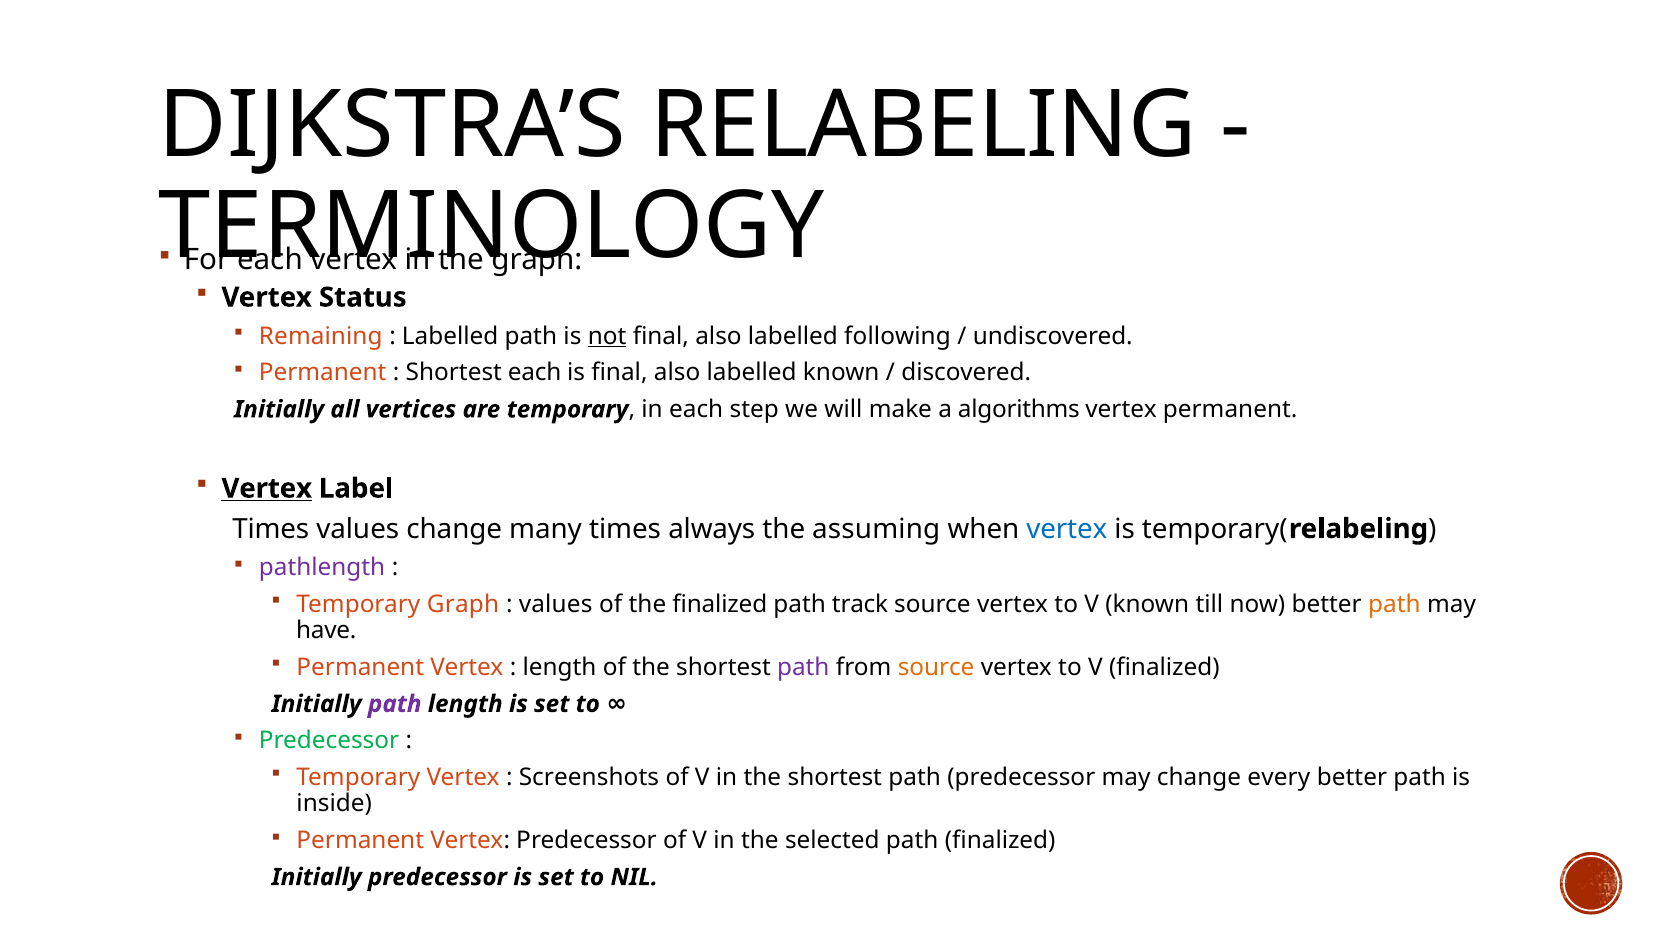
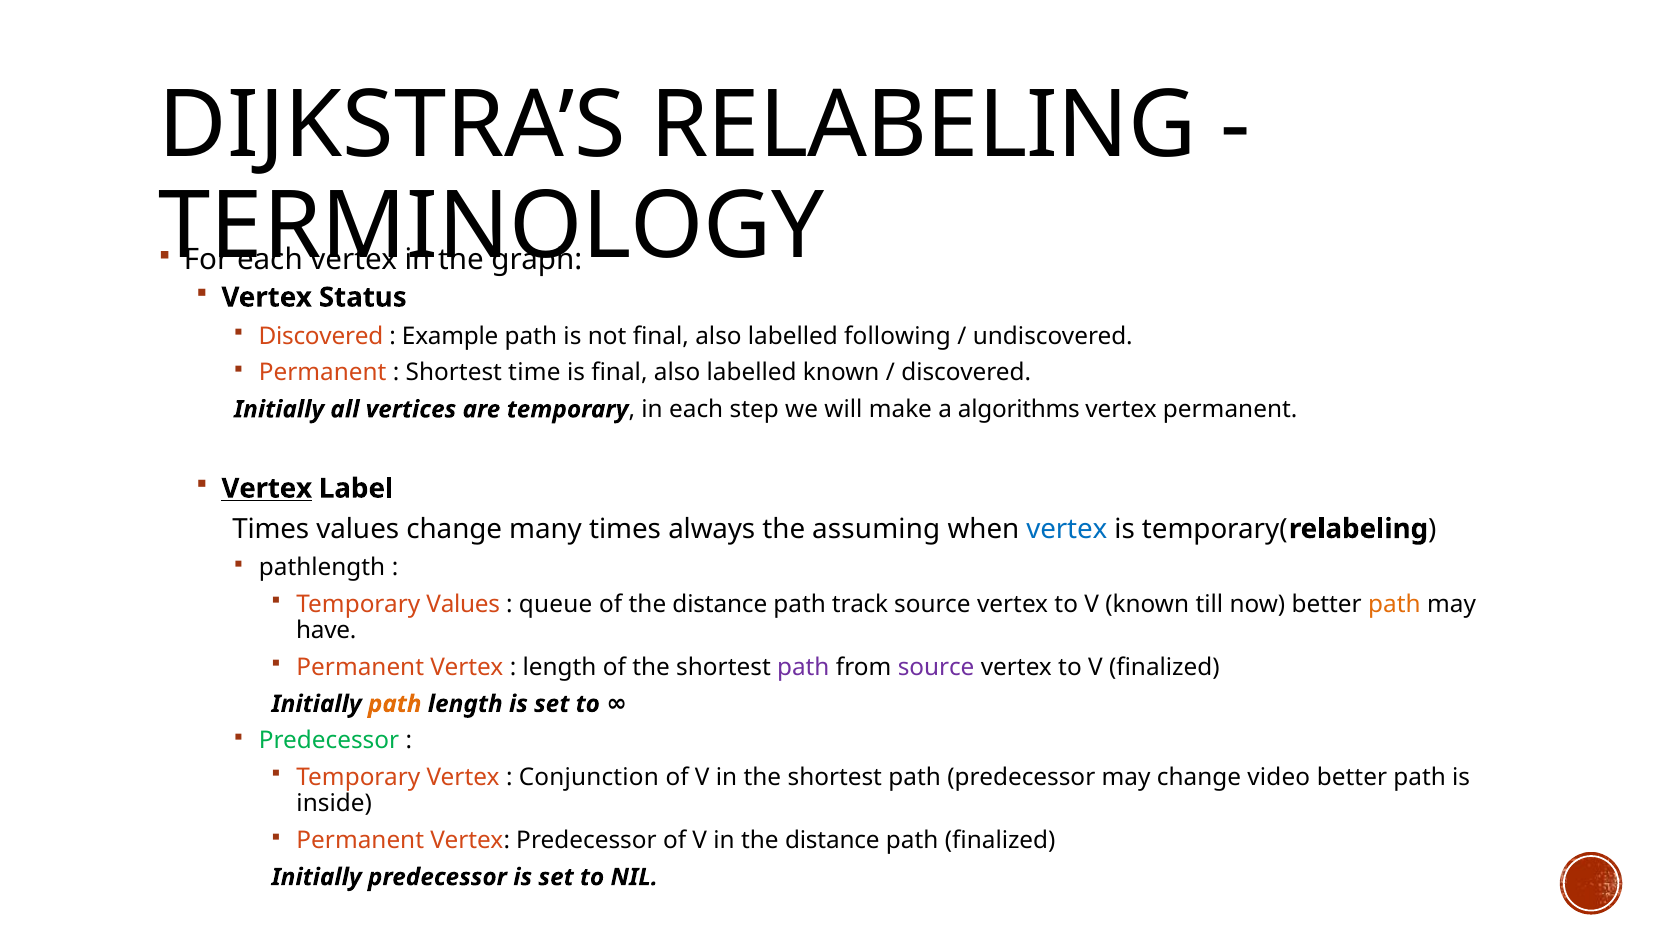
Remaining at (321, 336): Remaining -> Discovered
Labelled at (450, 336): Labelled -> Example
not underline: present -> none
Shortest each: each -> time
pathlength colour: purple -> black
Temporary Graph: Graph -> Values
values at (556, 604): values -> queue
of the finalized: finalized -> distance
source at (936, 667) colour: orange -> purple
path at (395, 704) colour: purple -> orange
Screenshots: Screenshots -> Conjunction
every: every -> video
in the selected: selected -> distance
